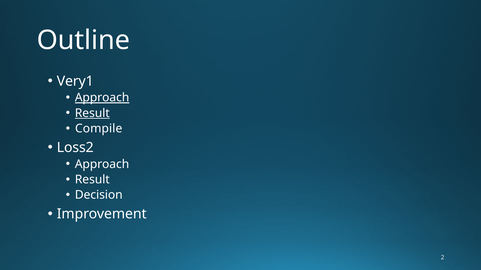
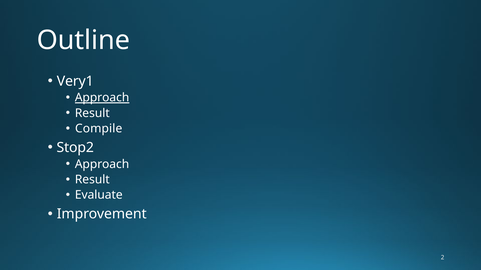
Result at (92, 113) underline: present -> none
Loss2: Loss2 -> Stop2
Decision: Decision -> Evaluate
